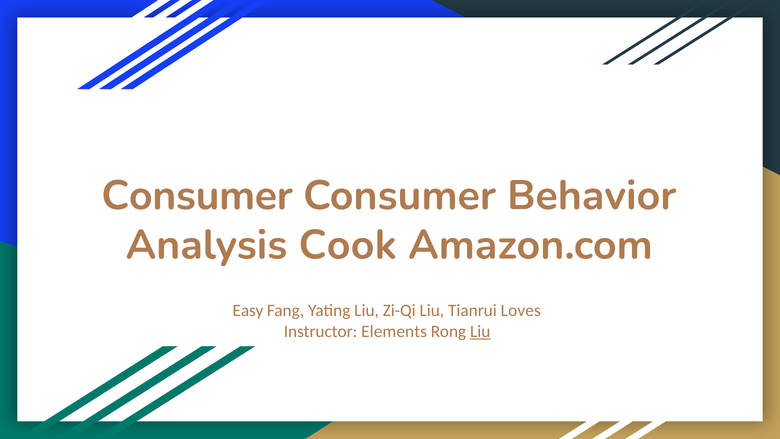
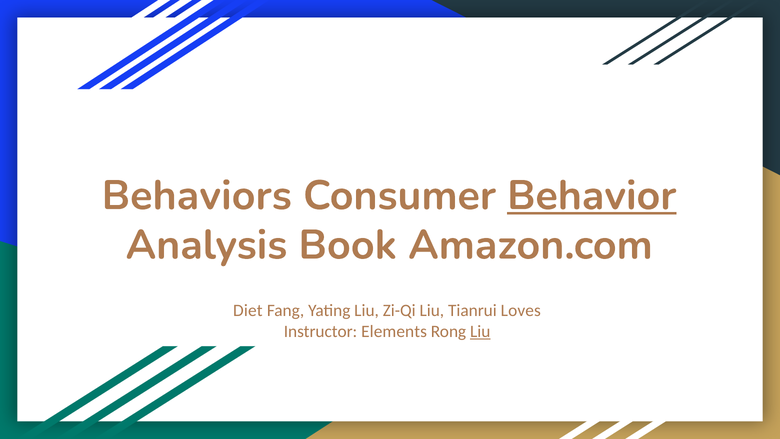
Consumer at (197, 195): Consumer -> Behaviors
Behavior underline: none -> present
Cook: Cook -> Book
Easy: Easy -> Diet
